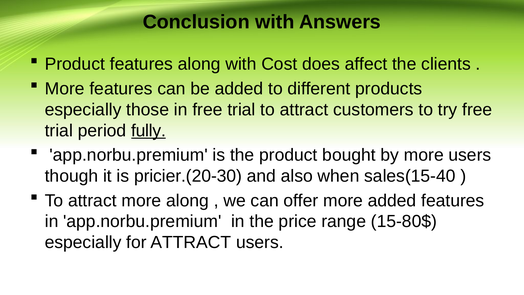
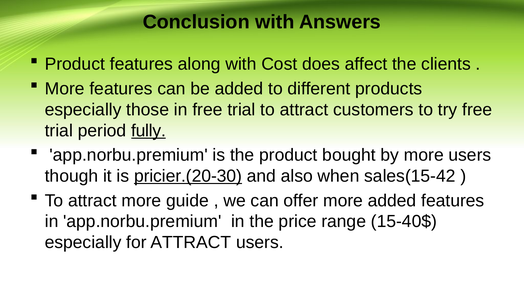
pricier.(20-30 underline: none -> present
sales(15-40: sales(15-40 -> sales(15-42
more along: along -> guide
15-80$: 15-80$ -> 15-40$
